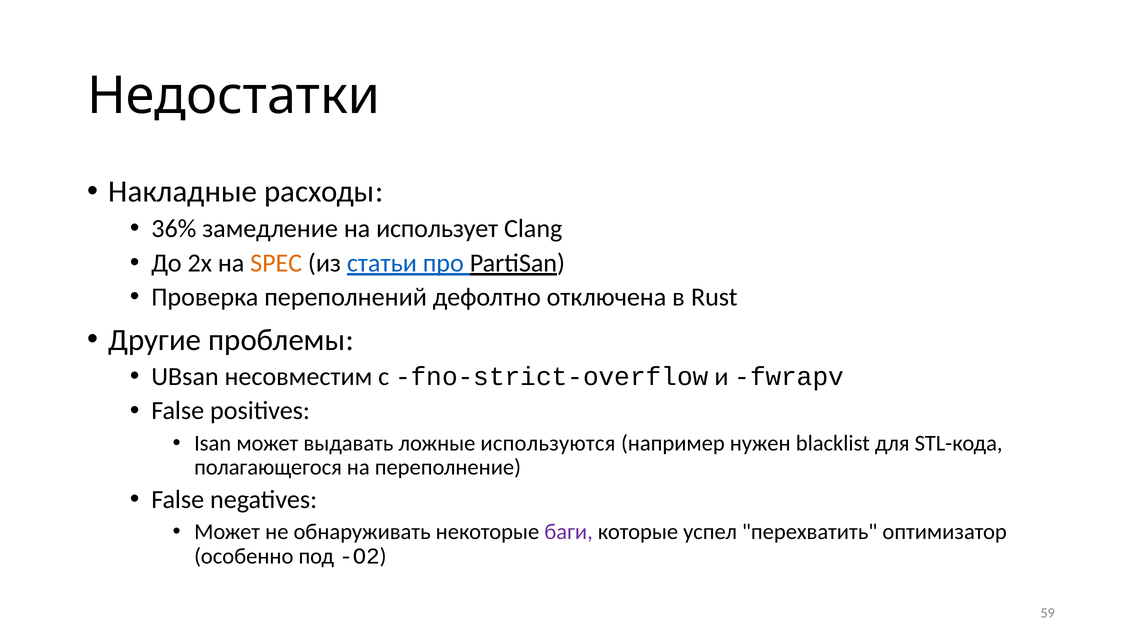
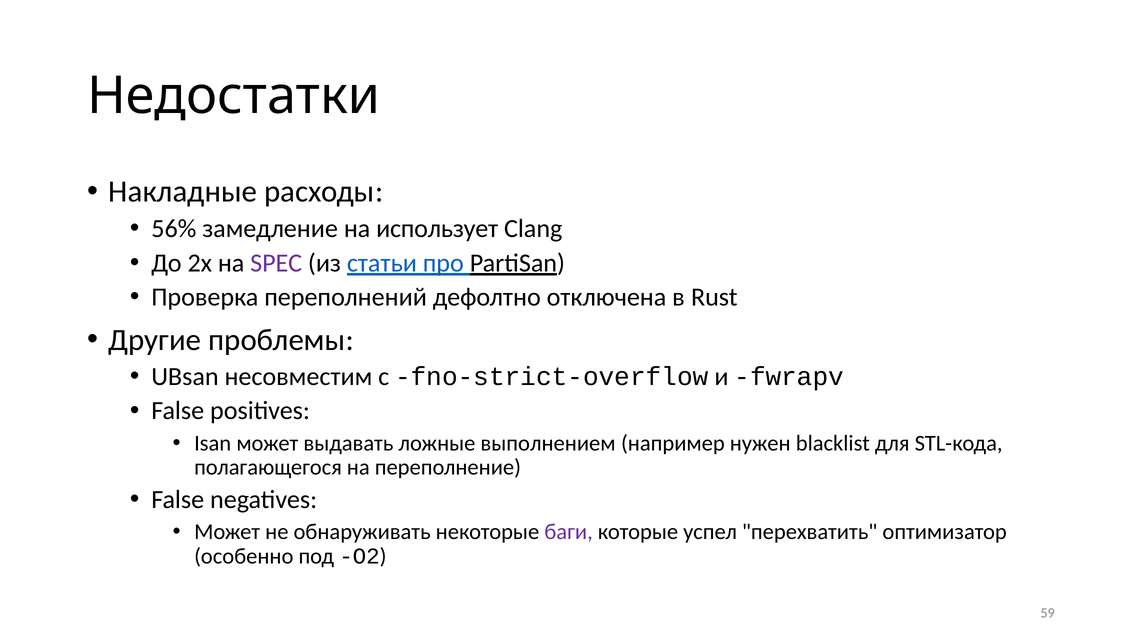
36%: 36% -> 56%
SPEC colour: orange -> purple
используются: используются -> выполнением
